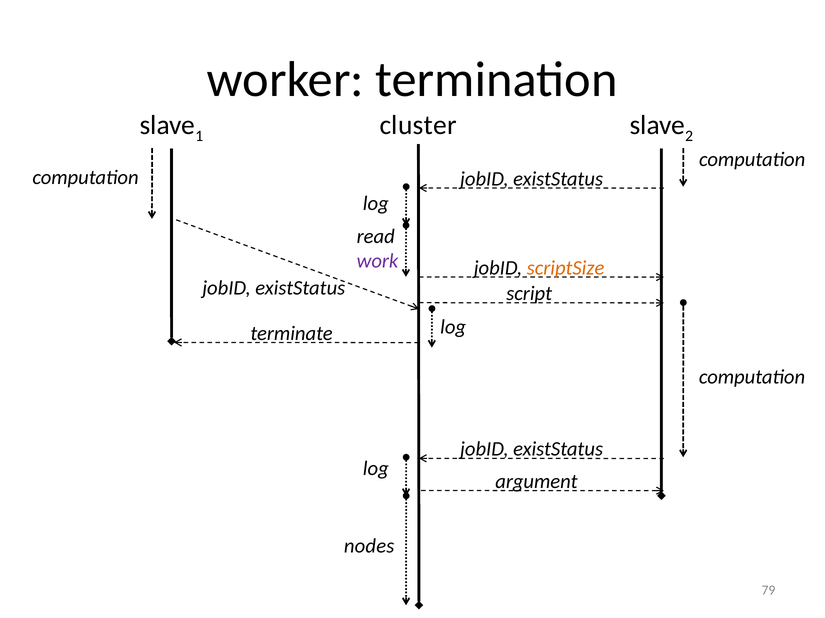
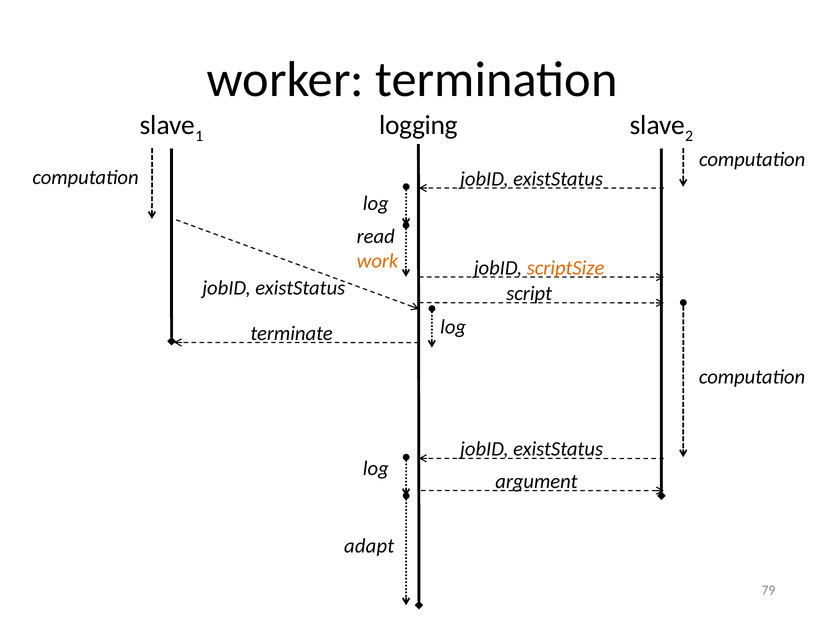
cluster: cluster -> logging
work colour: purple -> orange
nodes: nodes -> adapt
